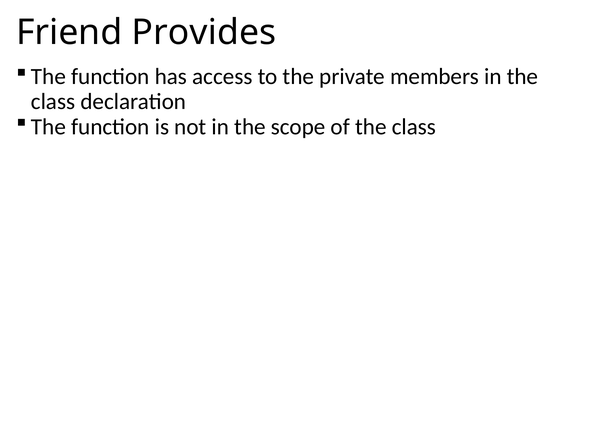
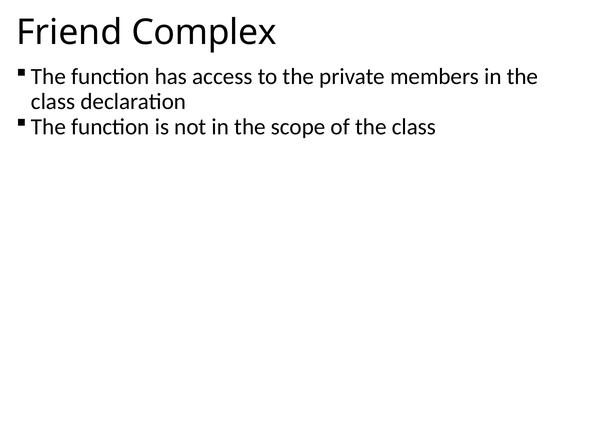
Provides: Provides -> Complex
